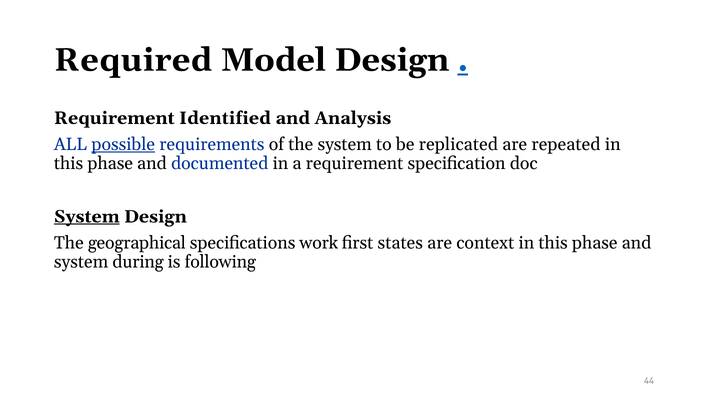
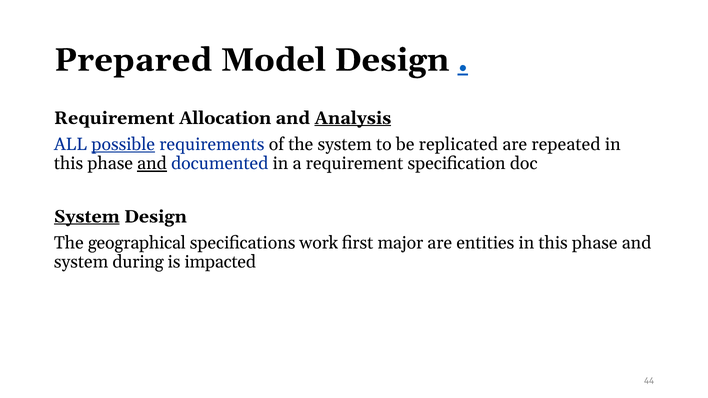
Required: Required -> Prepared
Identified: Identified -> Allocation
Analysis underline: none -> present
and at (152, 164) underline: none -> present
states: states -> major
context: context -> entities
following: following -> impacted
